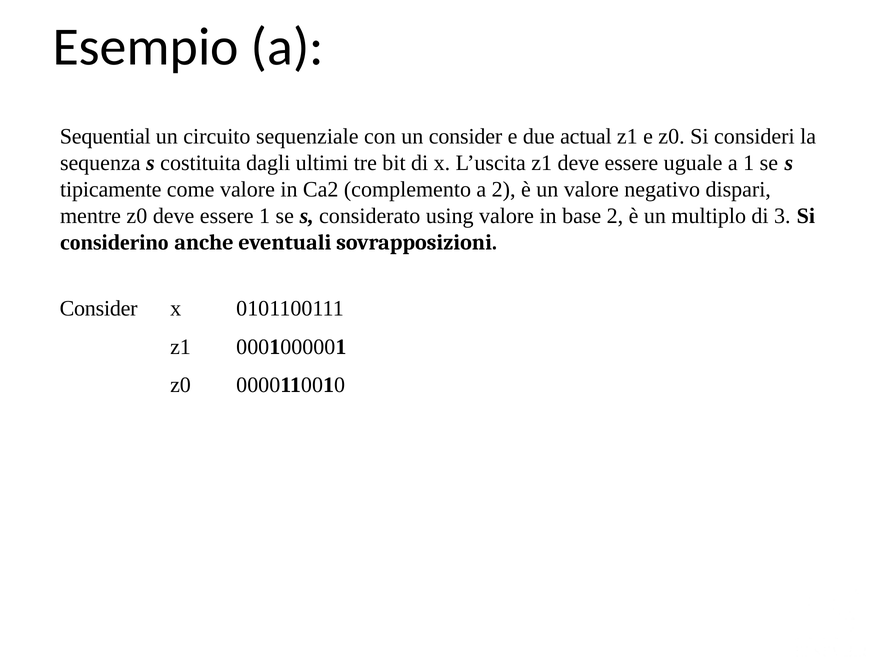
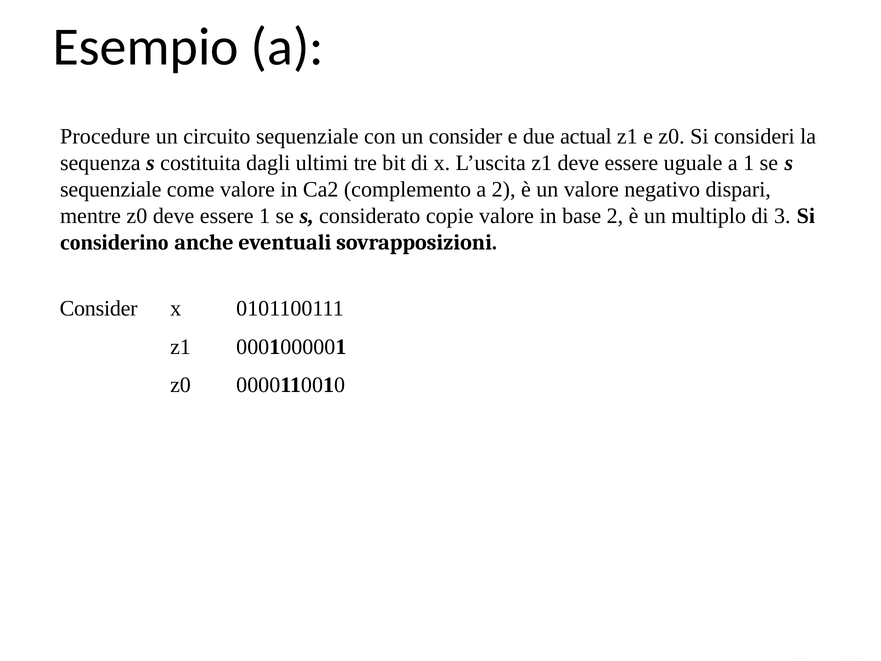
Sequential: Sequential -> Procedure
tipicamente at (111, 189): tipicamente -> sequenziale
using: using -> copie
